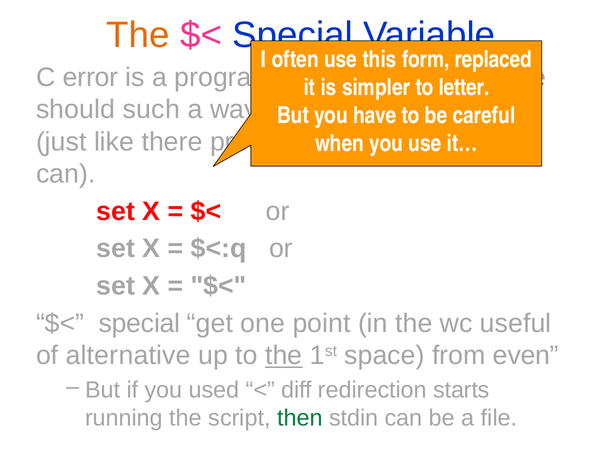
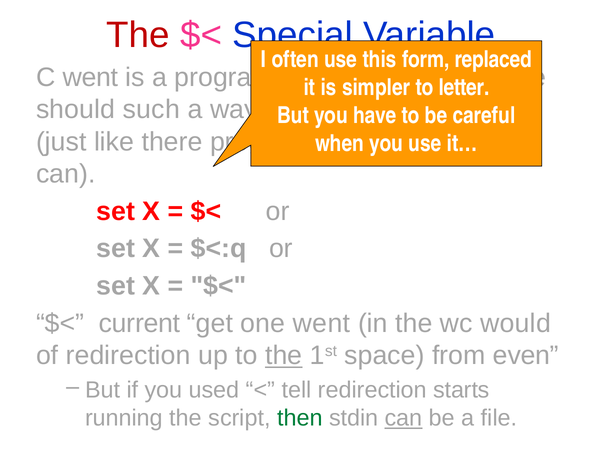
The at (138, 35) colour: orange -> red
C error: error -> went
special at (139, 324): special -> current
one point: point -> went
useful: useful -> would
of alternative: alternative -> redirection
diff: diff -> tell
can at (404, 419) underline: none -> present
